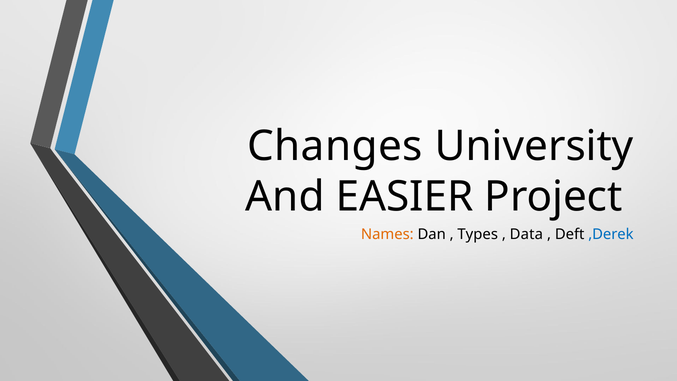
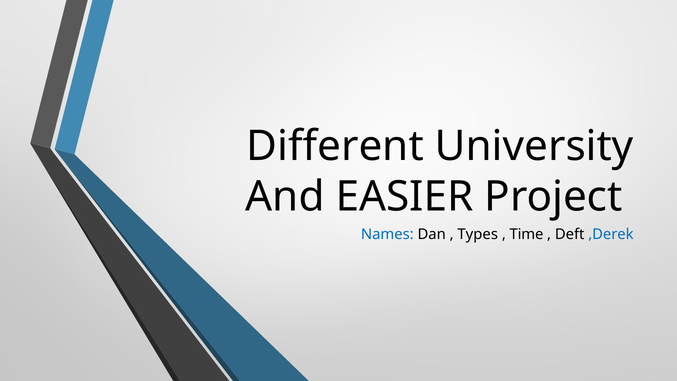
Changes: Changes -> Different
Names colour: orange -> blue
Data: Data -> Time
